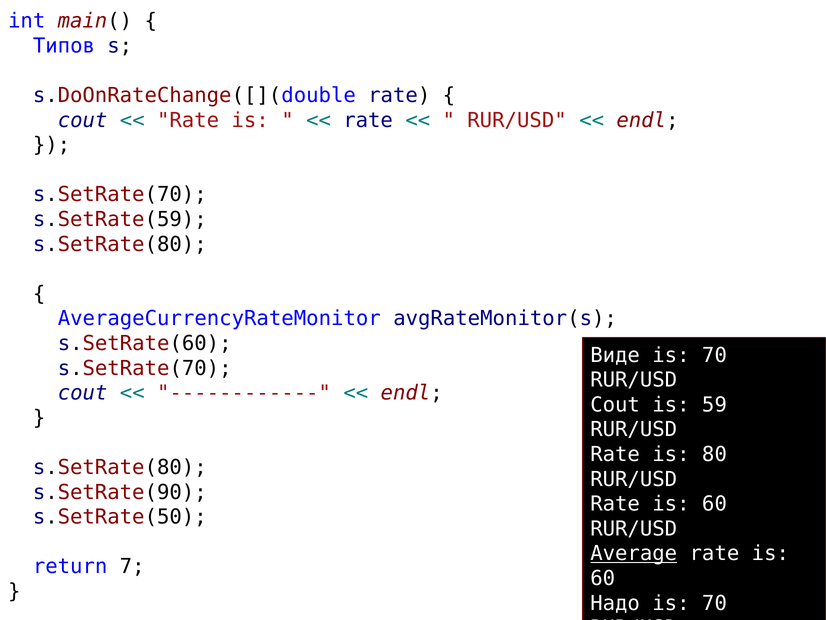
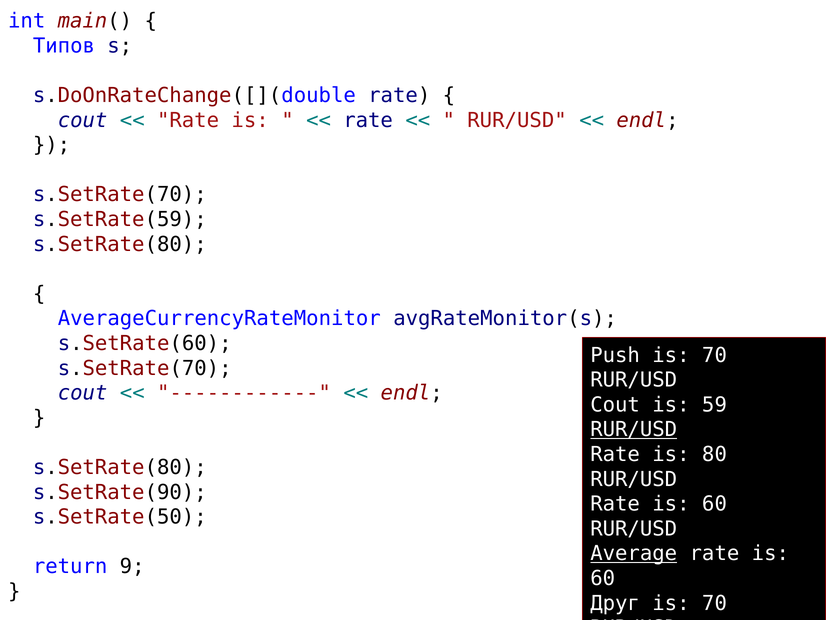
Виде: Виде -> Push
RUR/USD at (634, 429) underline: none -> present
7: 7 -> 9
Надо: Надо -> Друг
